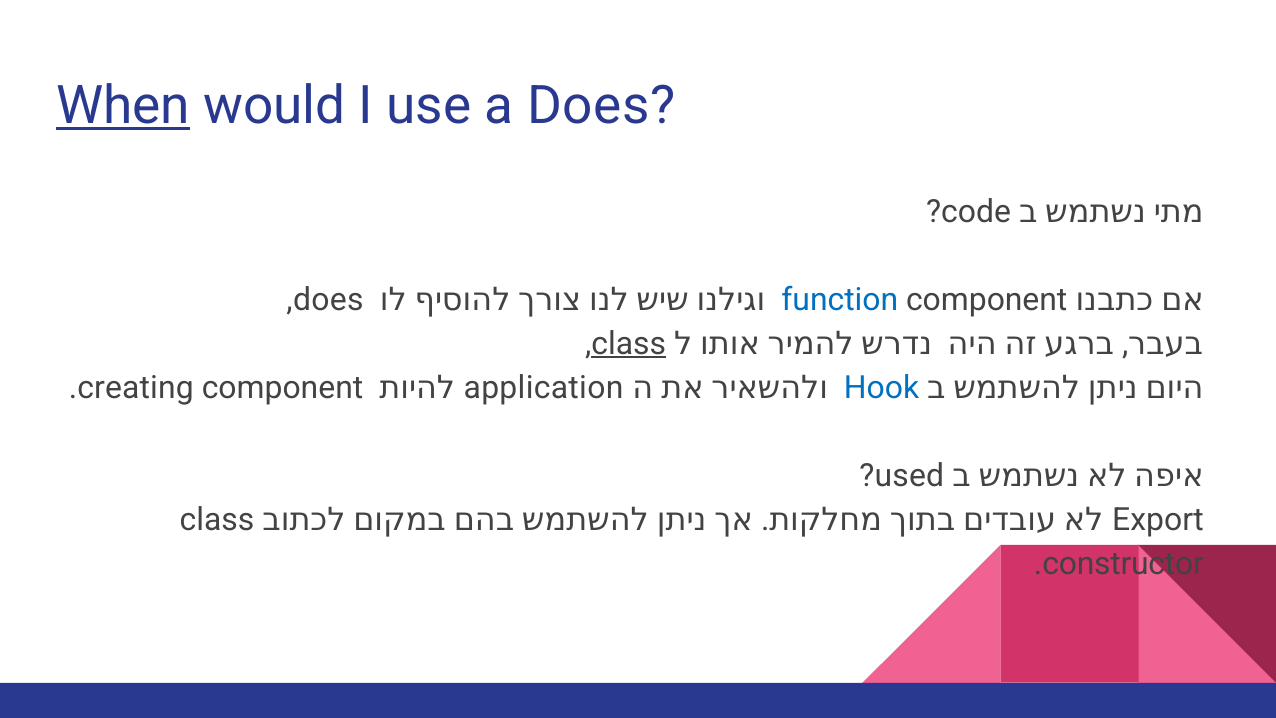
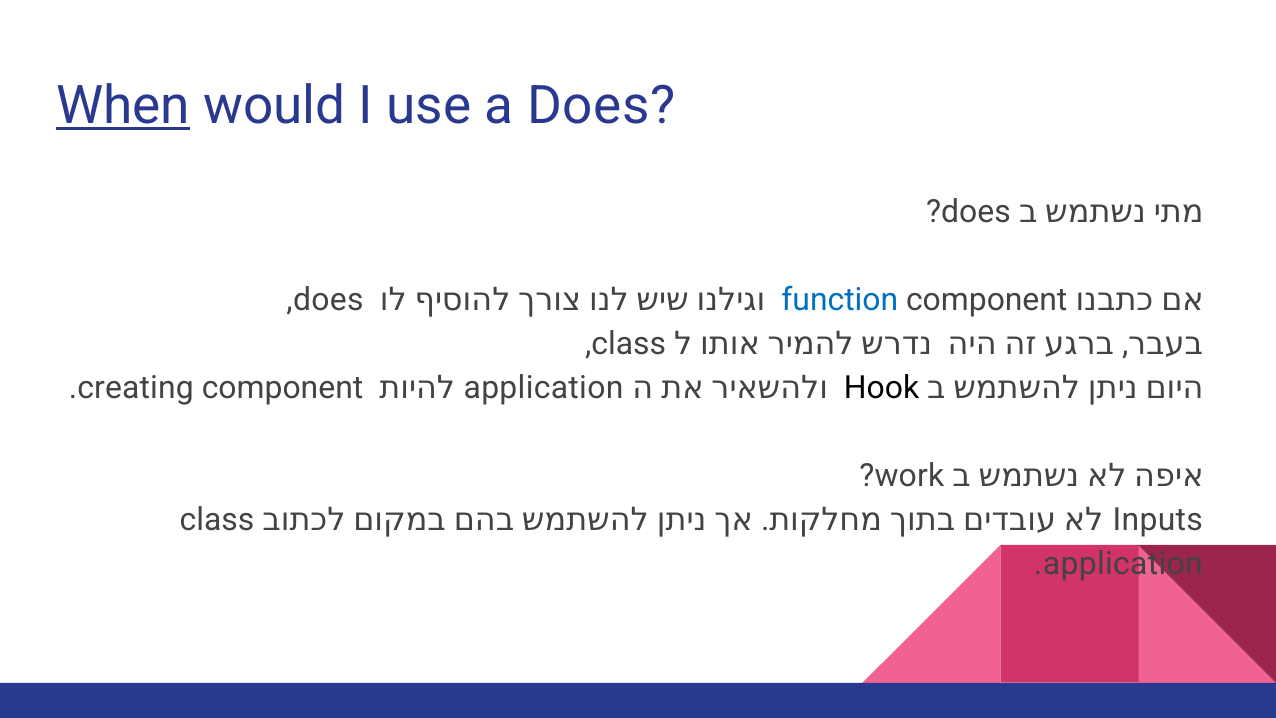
code at (976, 211): code -> does
class at (629, 343) underline: present -> none
Hook colour: blue -> black
used: used -> work
Export: Export -> Inputs
constructor at (1123, 564): constructor -> application
